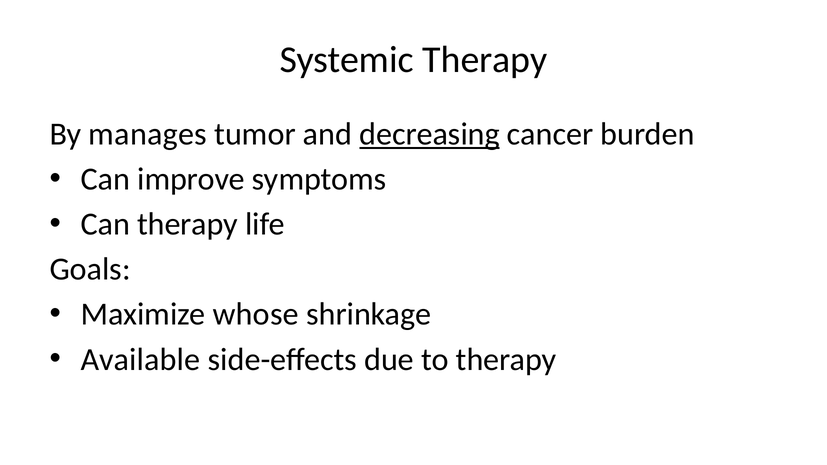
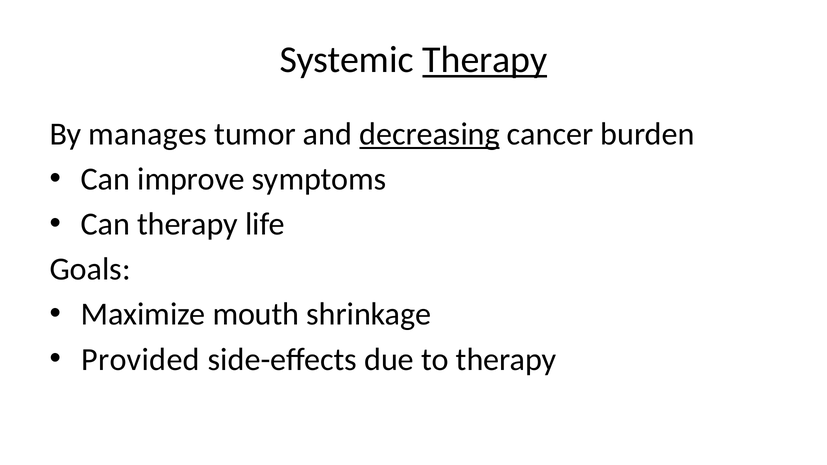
Therapy at (485, 60) underline: none -> present
whose: whose -> mouth
Available: Available -> Provided
